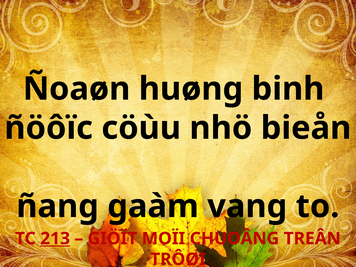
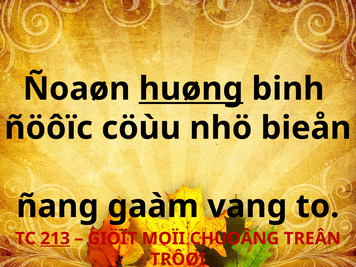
huøng underline: none -> present
